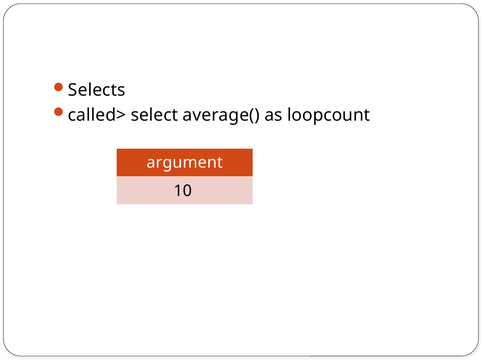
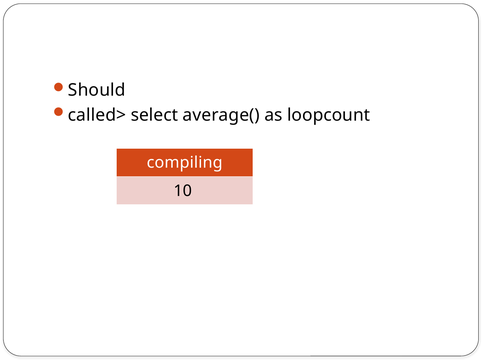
Selects: Selects -> Should
argument: argument -> compiling
